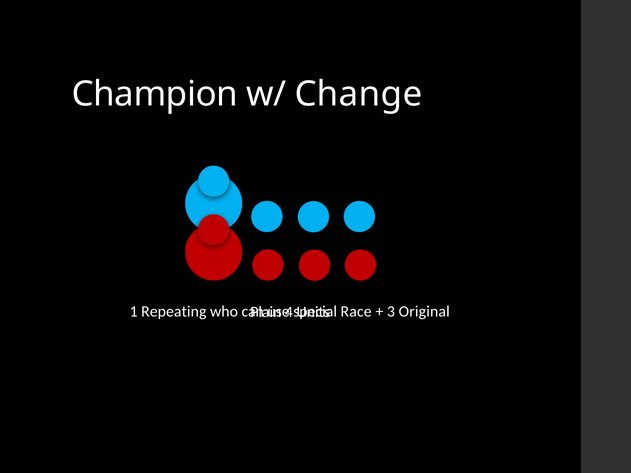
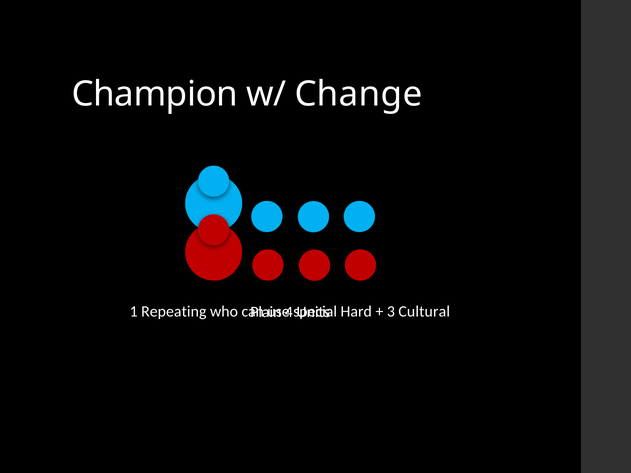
Race: Race -> Hard
Original: Original -> Cultural
